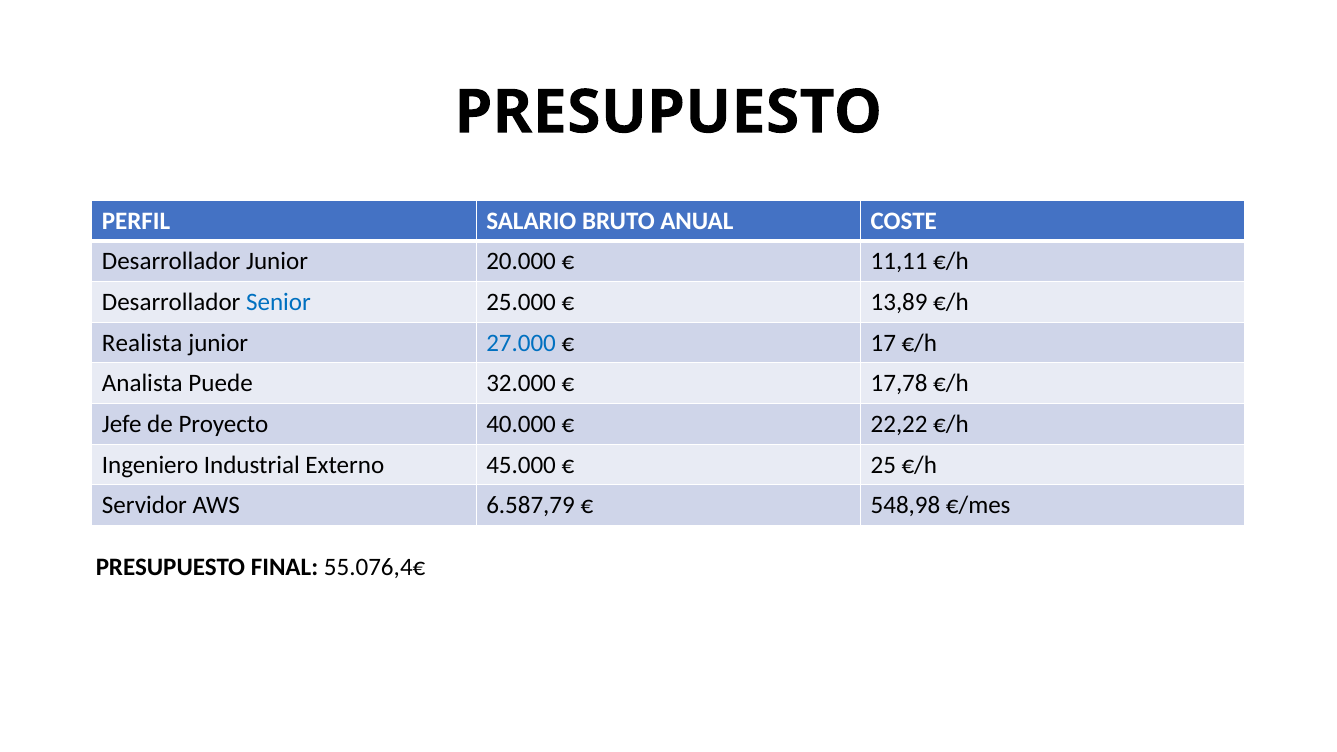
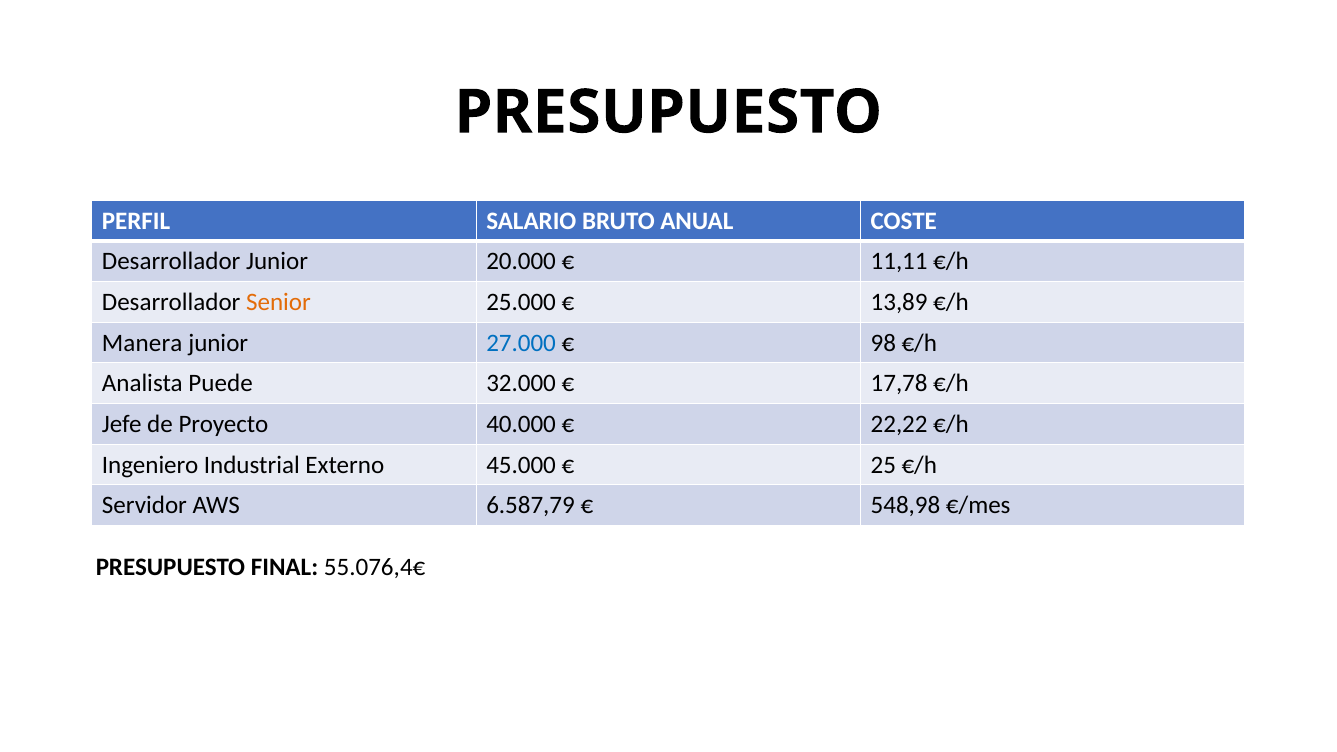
Senior colour: blue -> orange
Realista: Realista -> Manera
17: 17 -> 98
